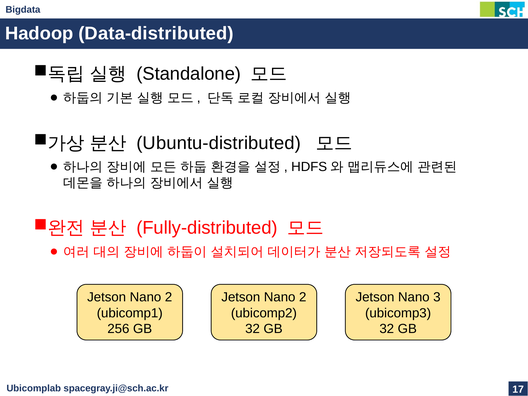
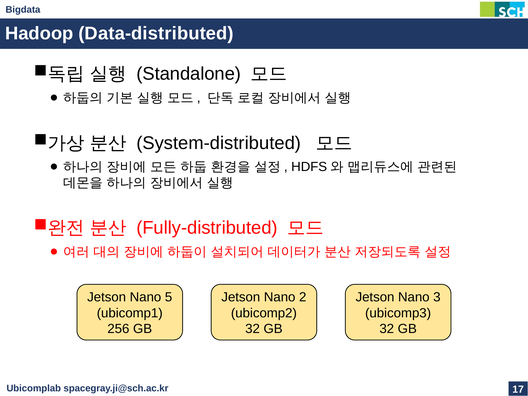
Ubuntu-distributed: Ubuntu-distributed -> System-distributed
2 at (169, 297): 2 -> 5
